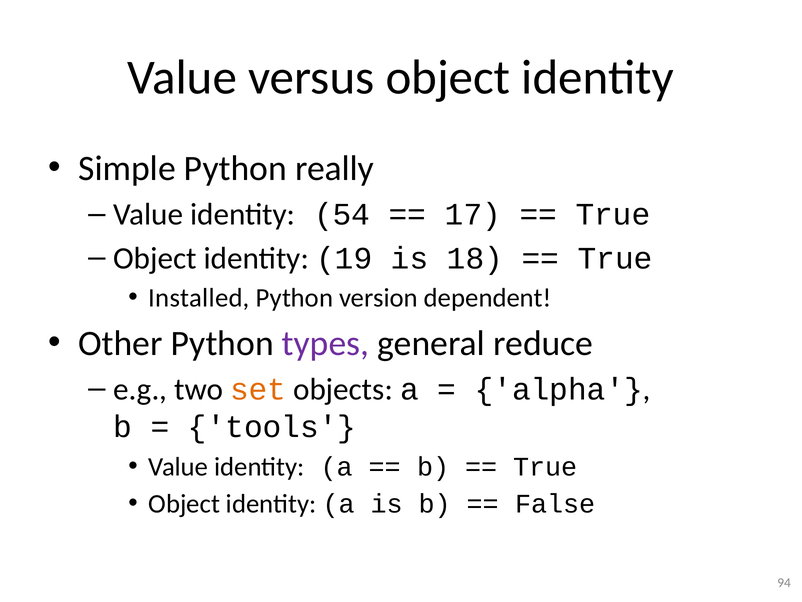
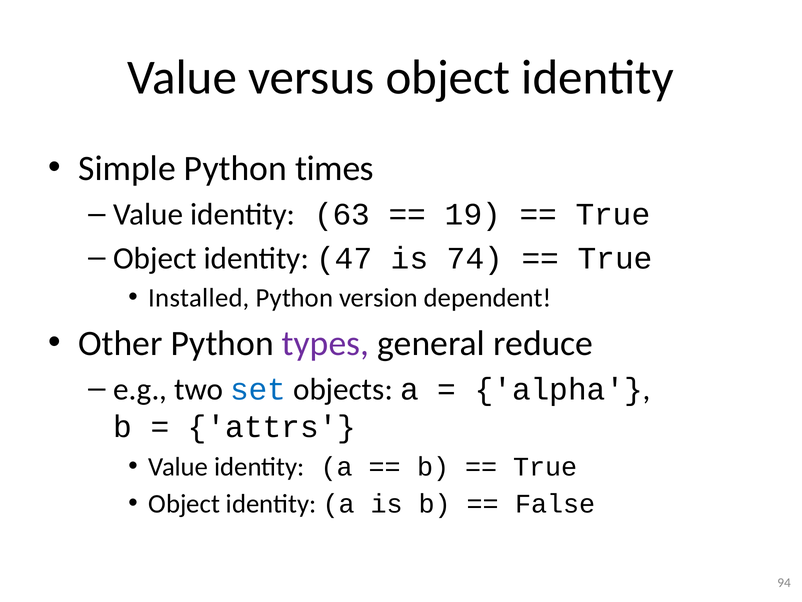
really: really -> times
54: 54 -> 63
17: 17 -> 19
19: 19 -> 47
18: 18 -> 74
set colour: orange -> blue
tools: tools -> attrs
